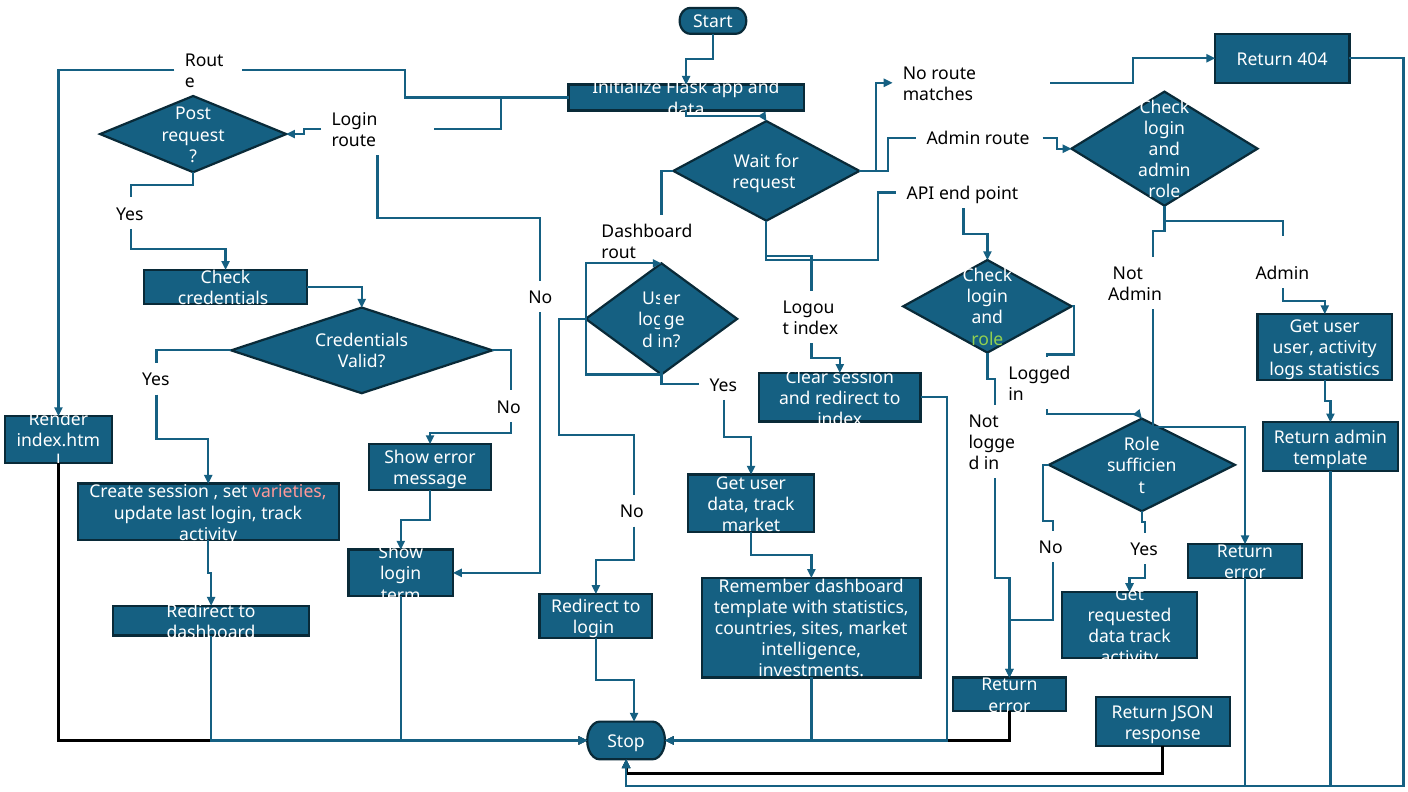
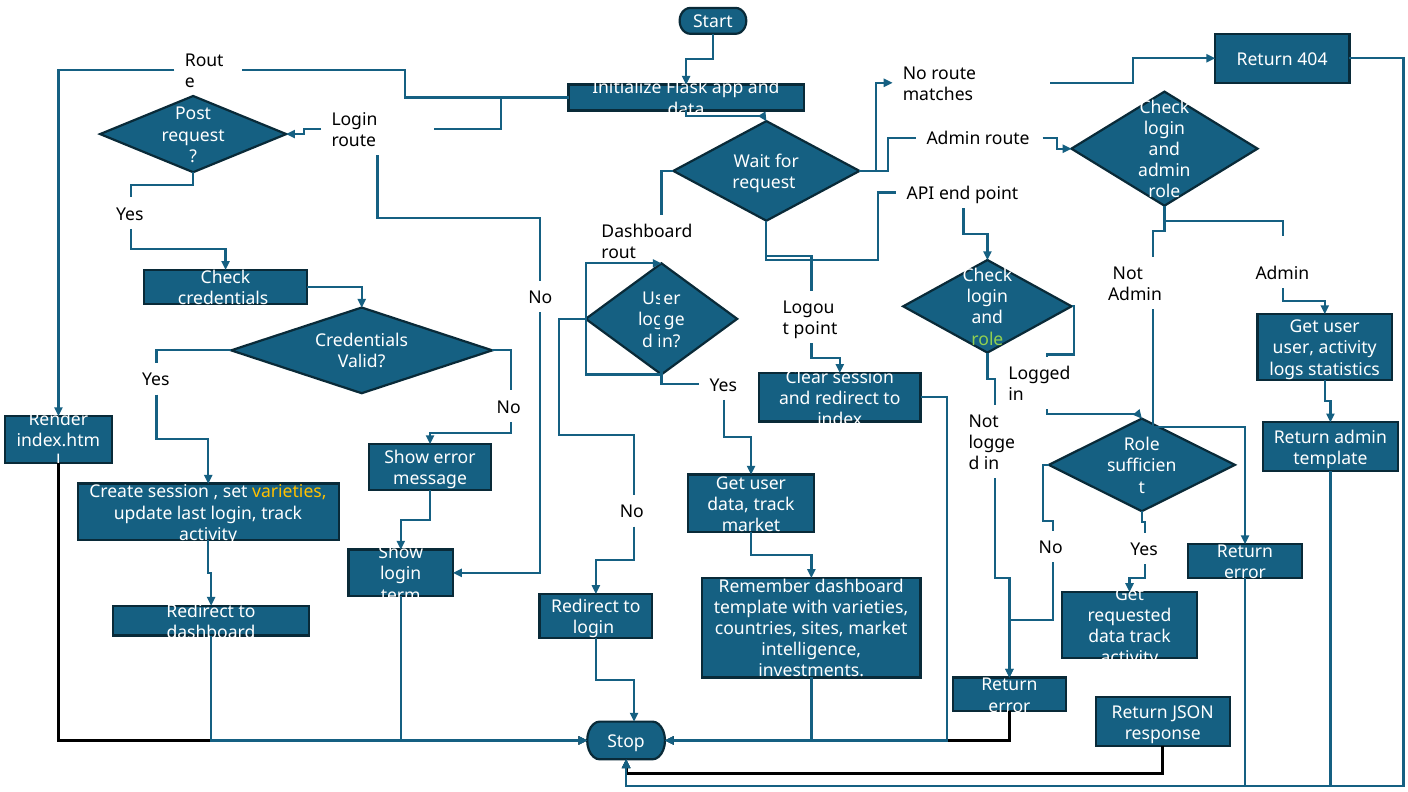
index at (816, 329): index -> point
varieties at (289, 492) colour: pink -> yellow
with statistics: statistics -> varieties
